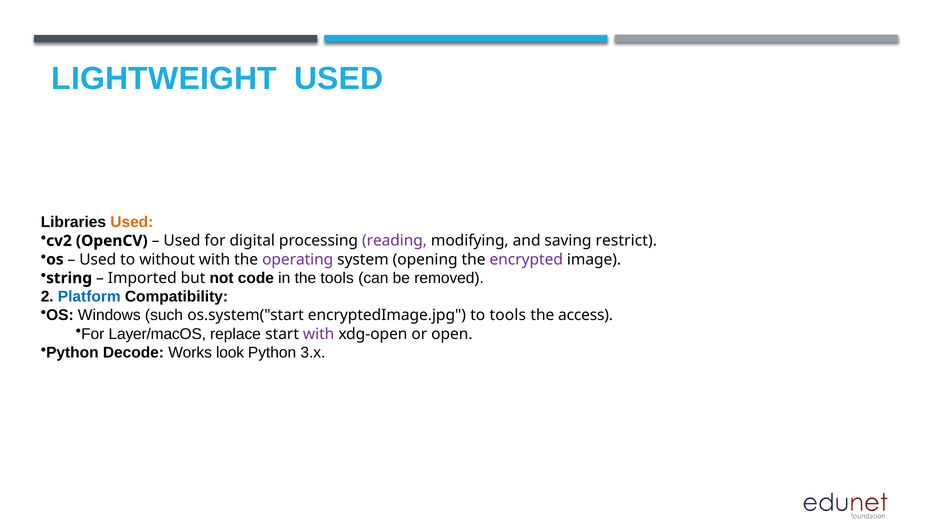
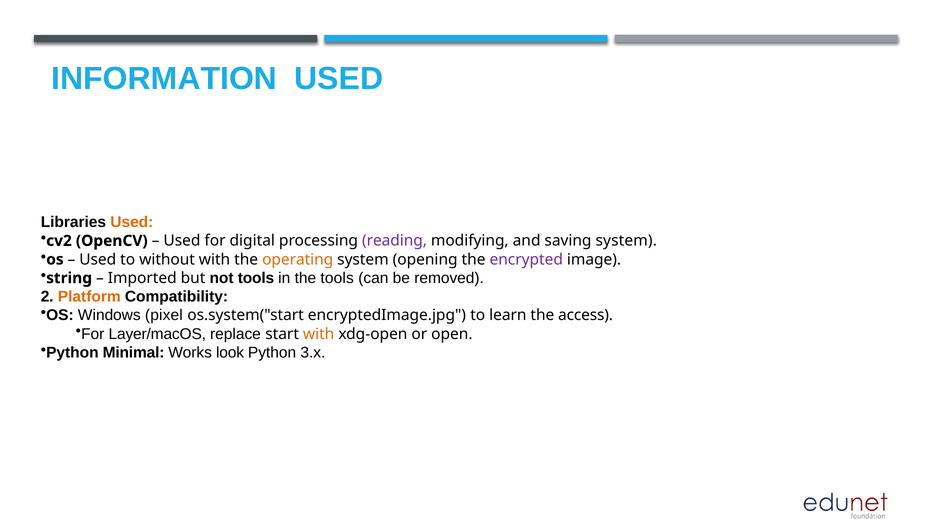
LIGHTWEIGHT: LIGHTWEIGHT -> INFORMATION
saving restrict: restrict -> system
operating colour: purple -> orange
not code: code -> tools
Platform colour: blue -> orange
such: such -> pixel
to tools: tools -> learn
with at (319, 334) colour: purple -> orange
Decode: Decode -> Minimal
